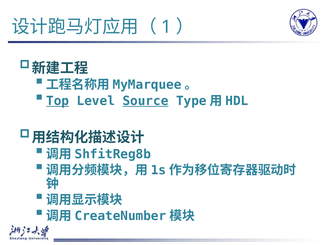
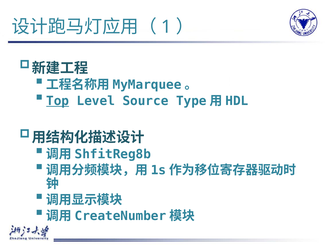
Source underline: present -> none
